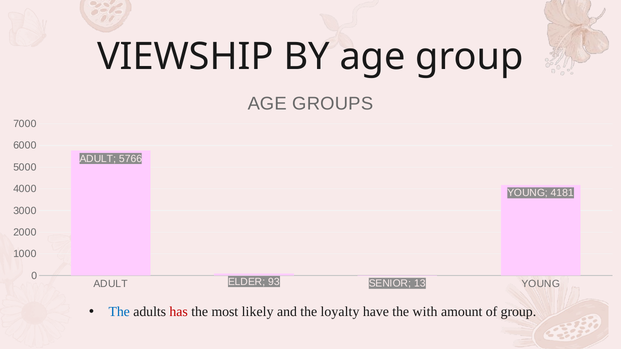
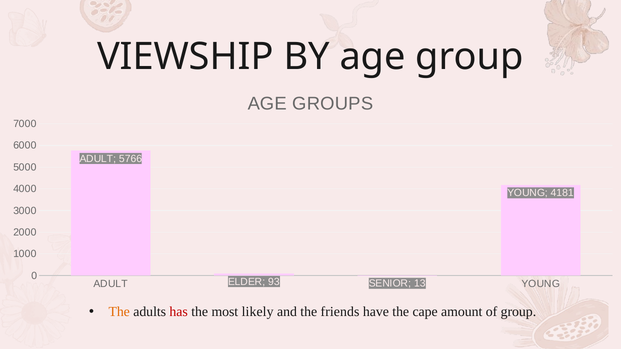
The at (119, 312) colour: blue -> orange
loyalty: loyalty -> friends
with: with -> cape
